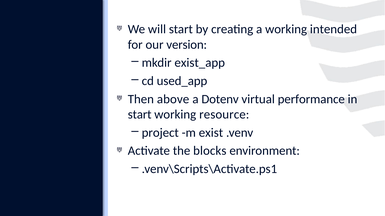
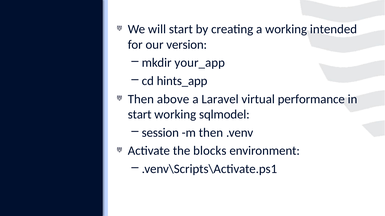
exist_app: exist_app -> your_app
used_app: used_app -> hints_app
Dotenv: Dotenv -> Laravel
resource: resource -> sqlmodel
project: project -> session
m exist: exist -> then
